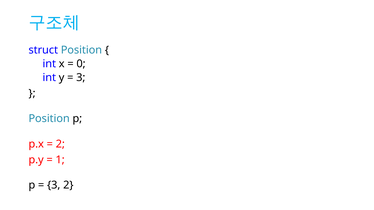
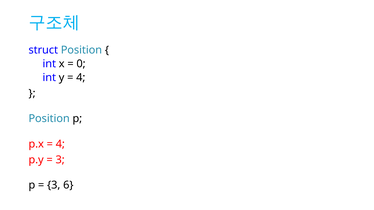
3 at (81, 78): 3 -> 4
2 at (60, 144): 2 -> 4
1 at (60, 160): 1 -> 3
3 2: 2 -> 6
